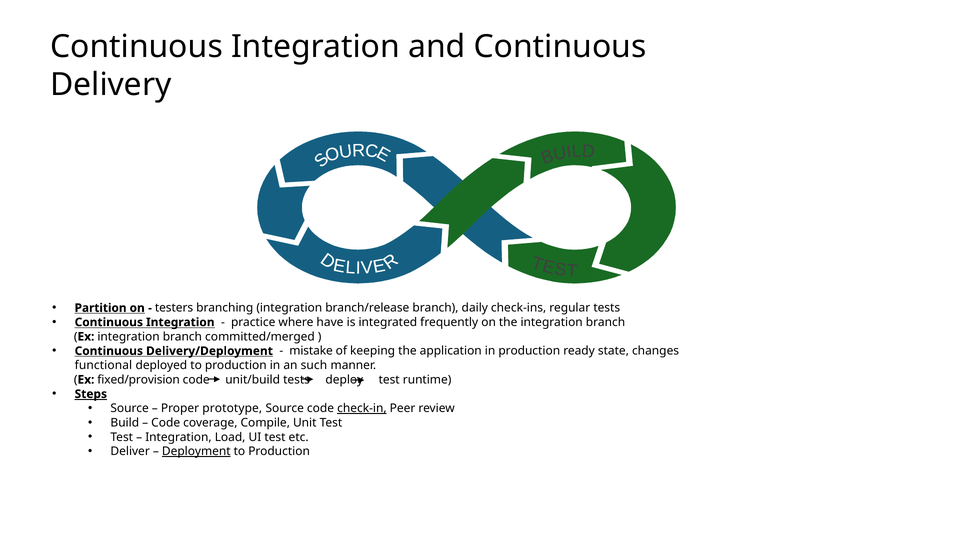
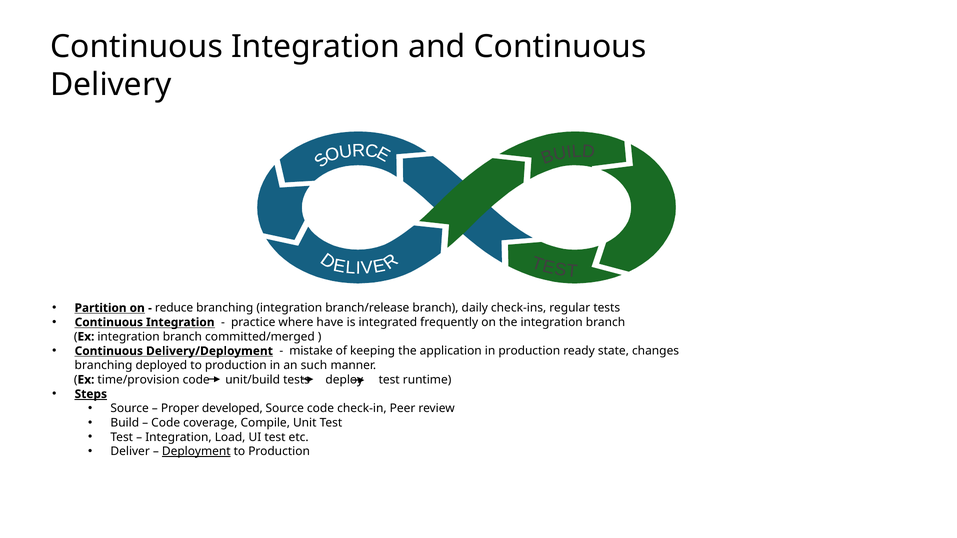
testers: testers -> reduce
functional at (103, 366): functional -> branching
fixed/provision: fixed/provision -> time/provision
prototype: prototype -> developed
check-in underline: present -> none
